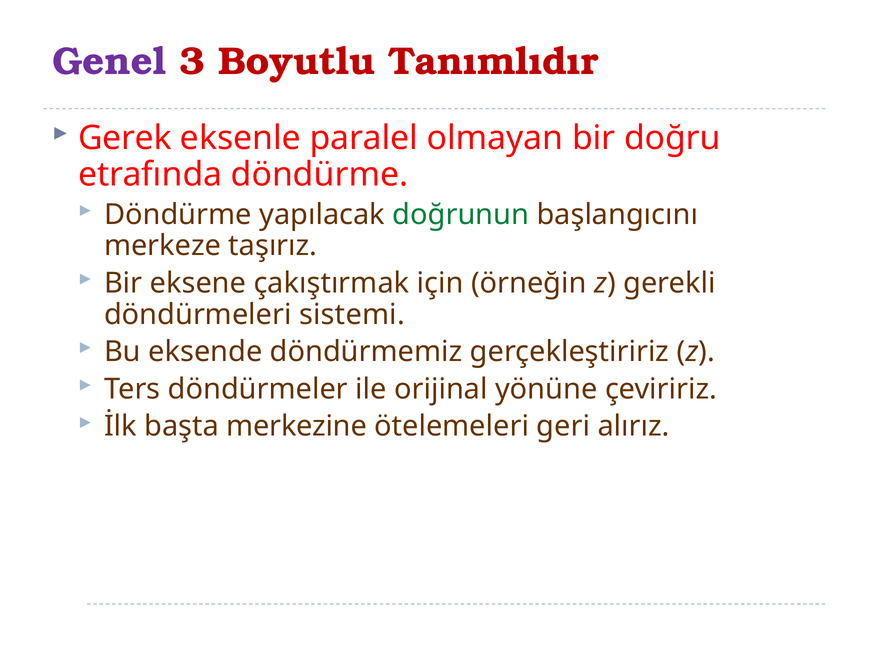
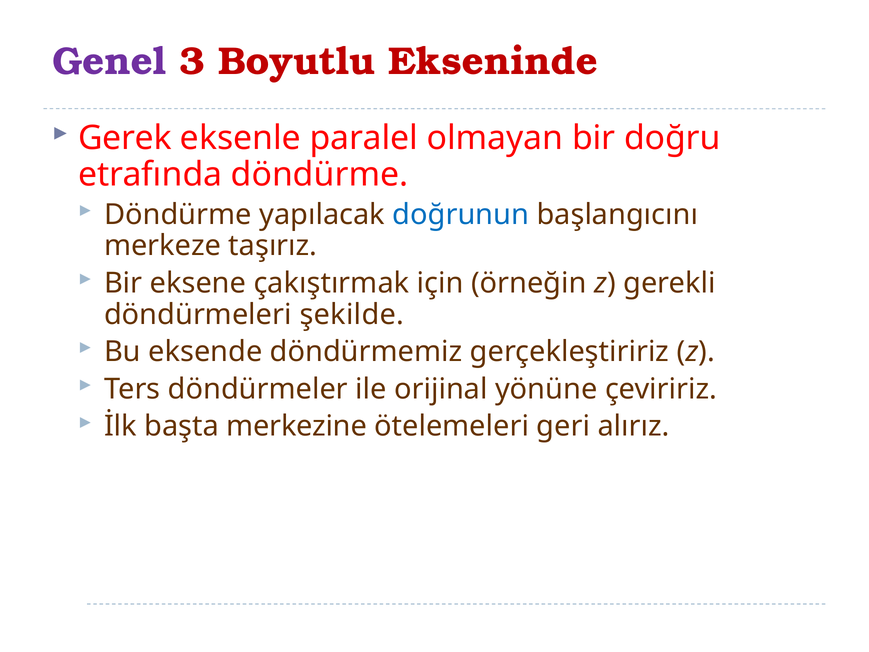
Tanımlıdır: Tanımlıdır -> Ekseninde
doğrunun colour: green -> blue
sistemi: sistemi -> şekilde
